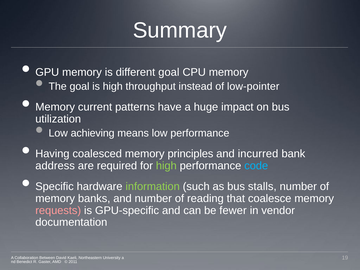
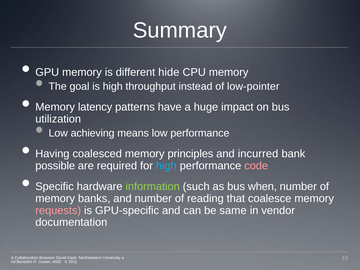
different goal: goal -> hide
current: current -> latency
address: address -> possible
high at (166, 166) colour: light green -> light blue
code colour: light blue -> pink
stalls: stalls -> when
fewer: fewer -> same
